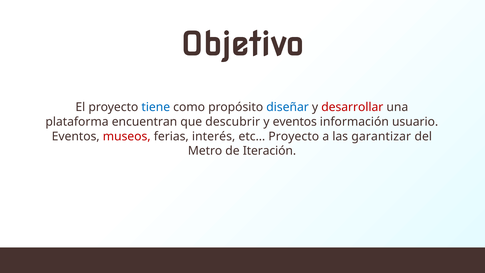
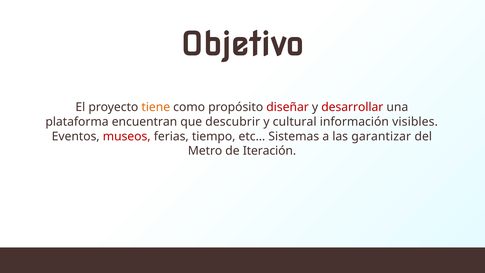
tiene colour: blue -> orange
diseñar colour: blue -> red
y eventos: eventos -> cultural
usuario: usuario -> visibles
interés: interés -> tiempo
etc… Proyecto: Proyecto -> Sistemas
